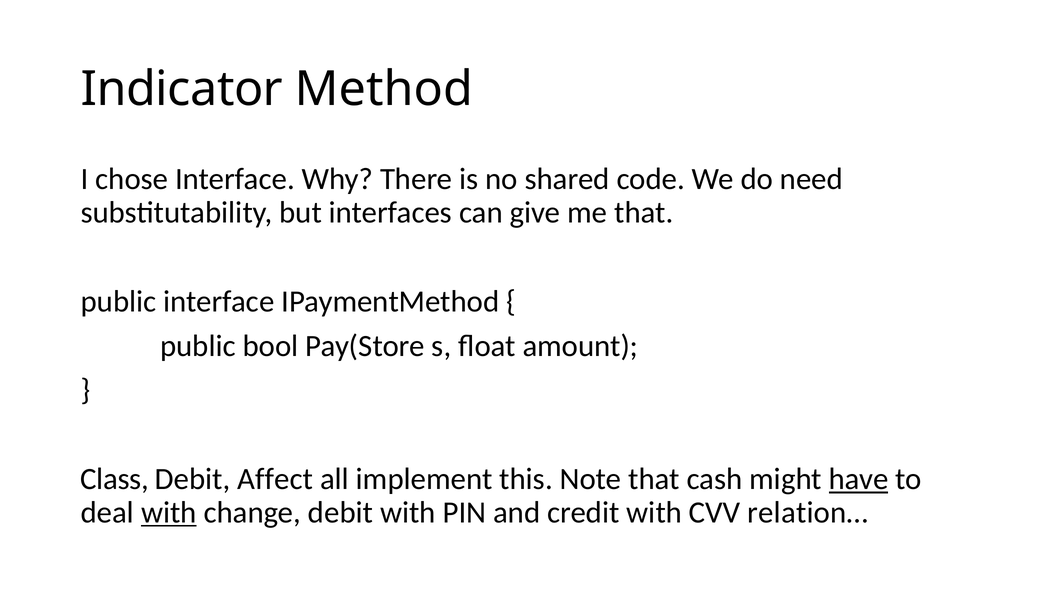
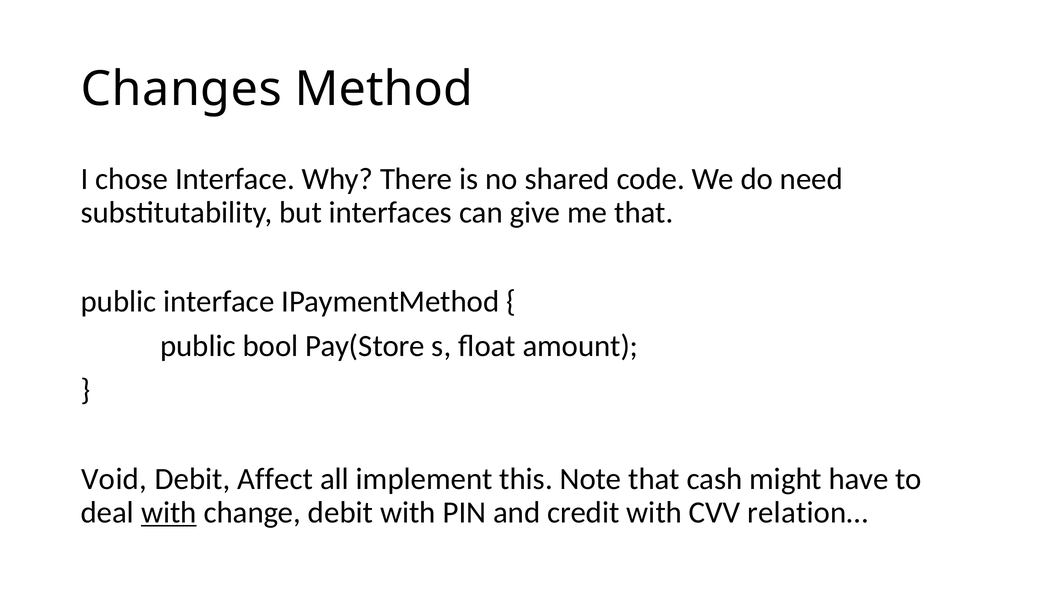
Indicator: Indicator -> Changes
Class: Class -> Void
have underline: present -> none
